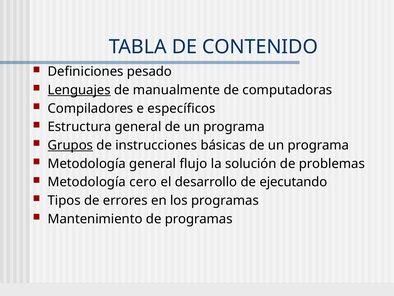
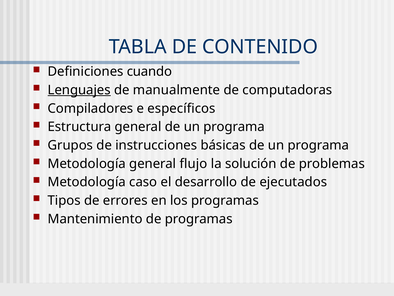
pesado: pesado -> cuando
Grupos underline: present -> none
cero: cero -> caso
ejecutando: ejecutando -> ejecutados
